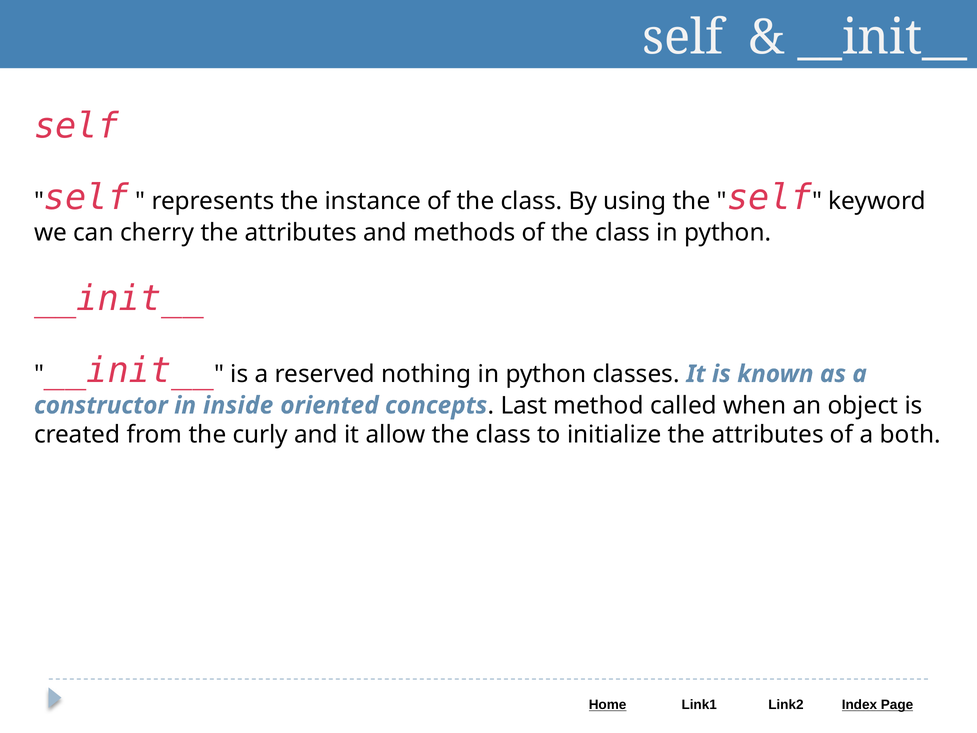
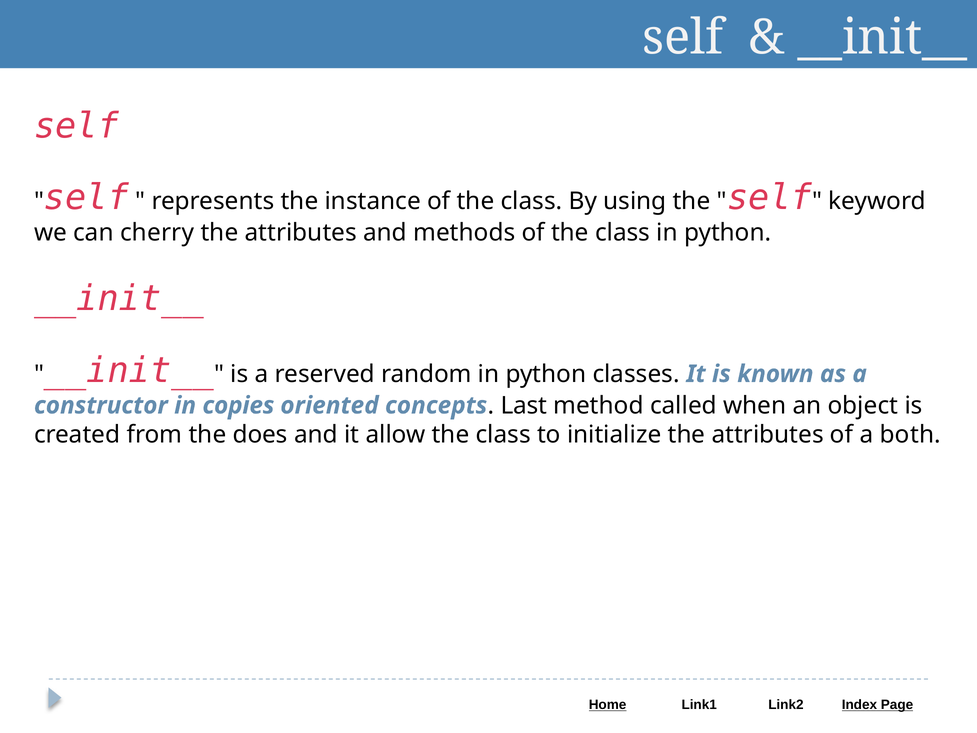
nothing: nothing -> random
inside: inside -> copies
curly: curly -> does
